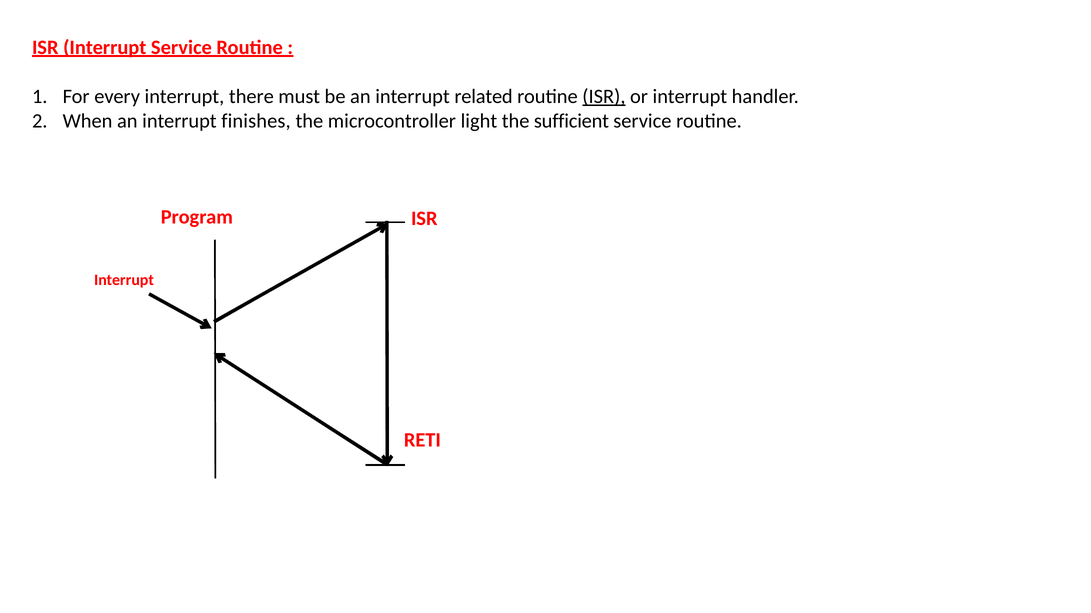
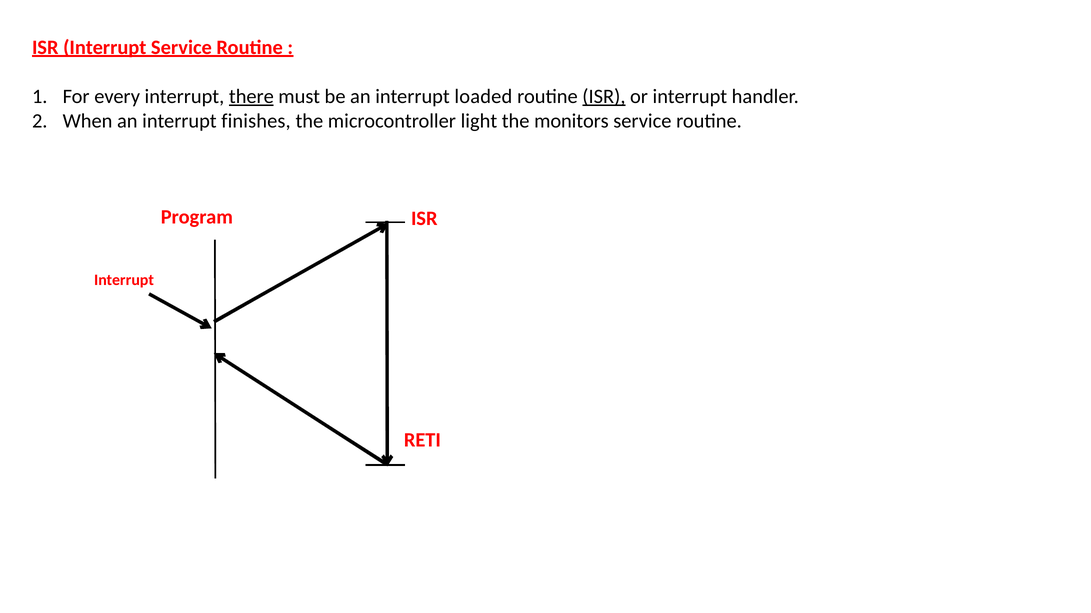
there underline: none -> present
related: related -> loaded
sufficient: sufficient -> monitors
